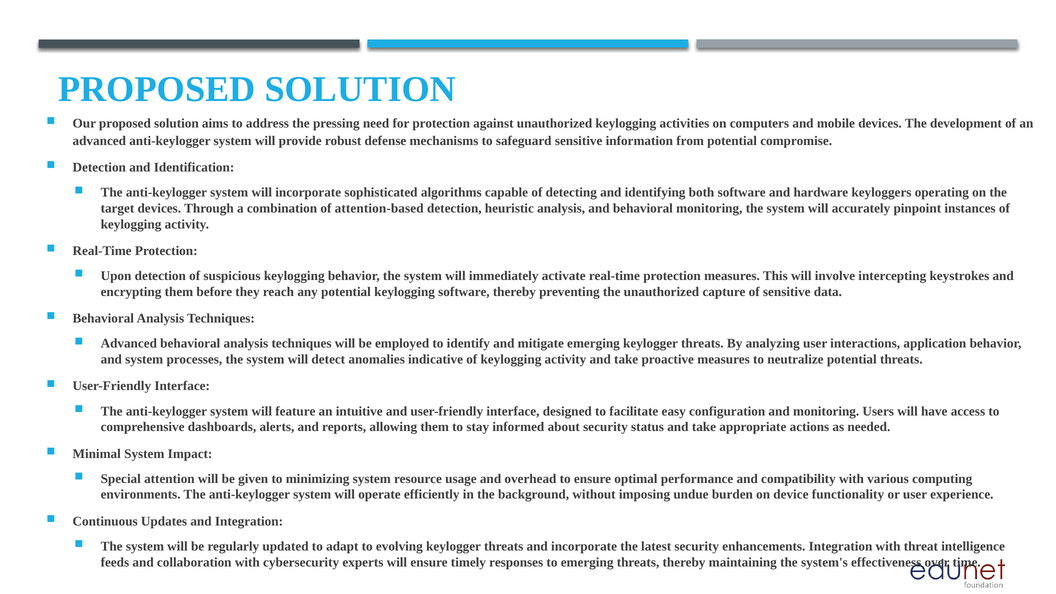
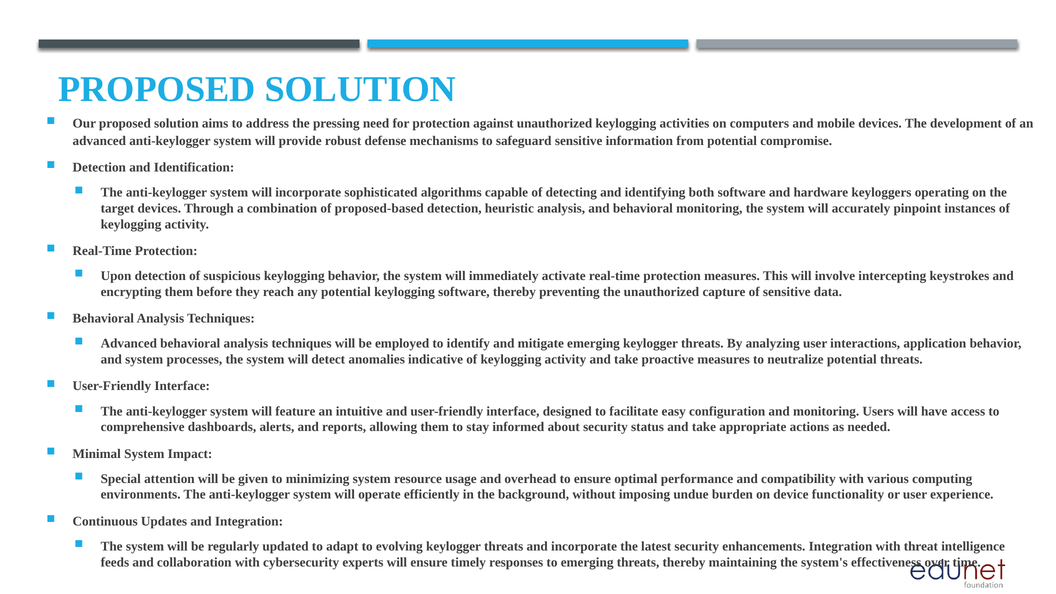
attention-based: attention-based -> proposed-based
